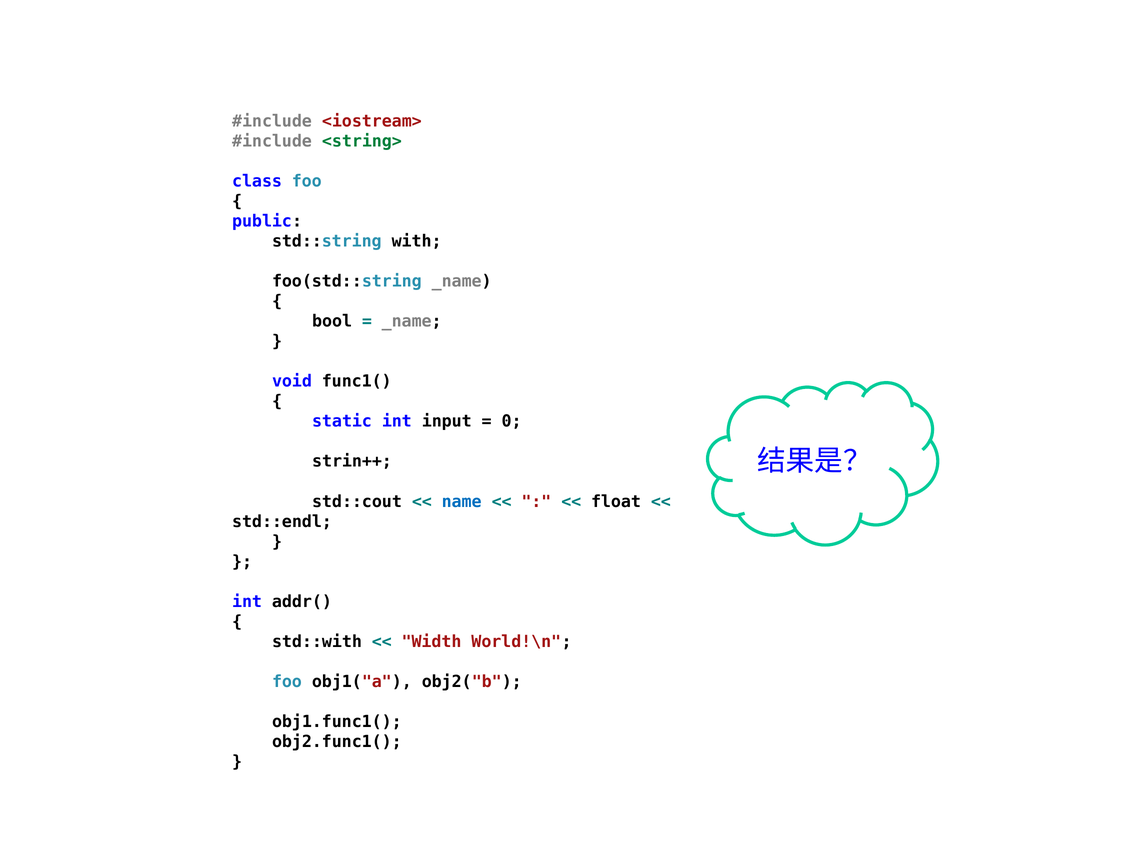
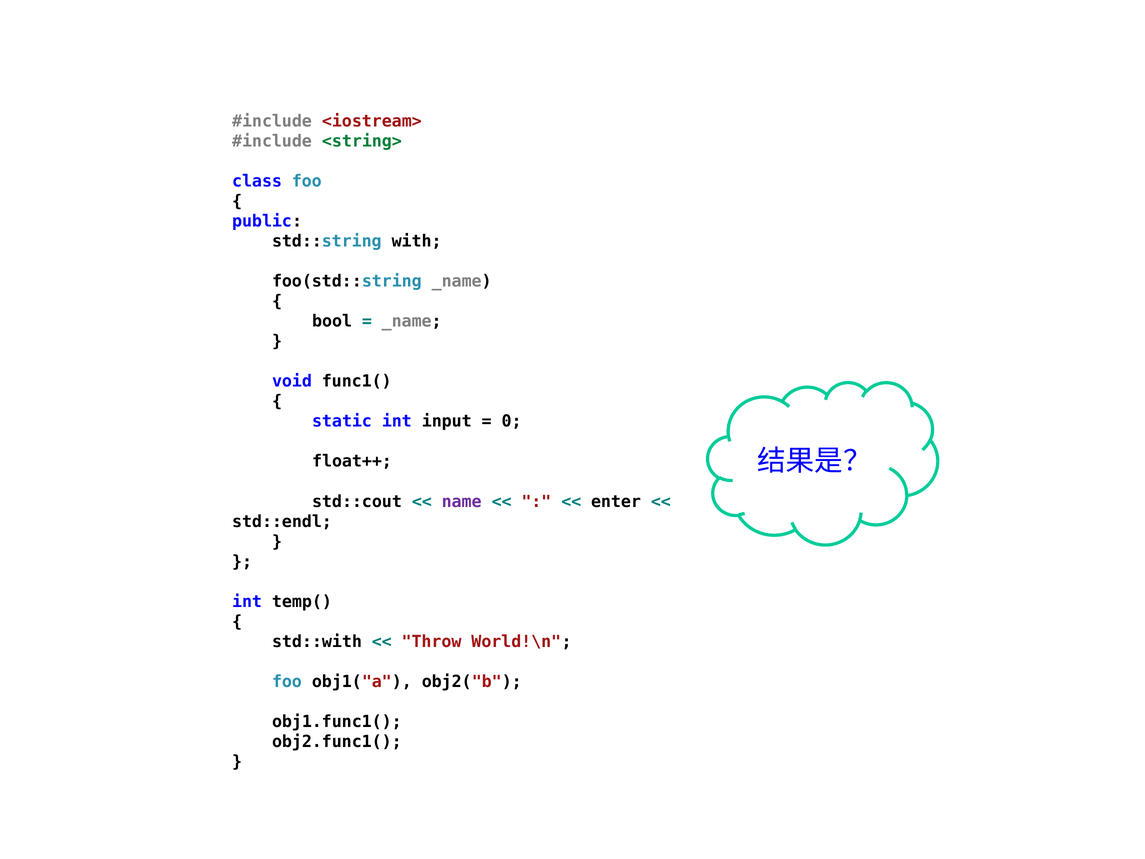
strin++: strin++ -> float++
name colour: blue -> purple
float: float -> enter
addr(: addr( -> temp(
Width: Width -> Throw
